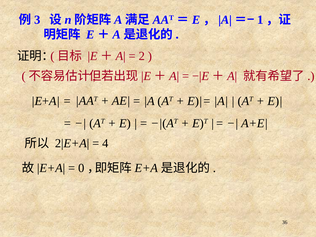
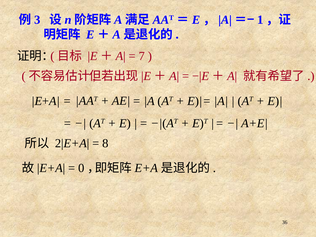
2: 2 -> 7
4: 4 -> 8
